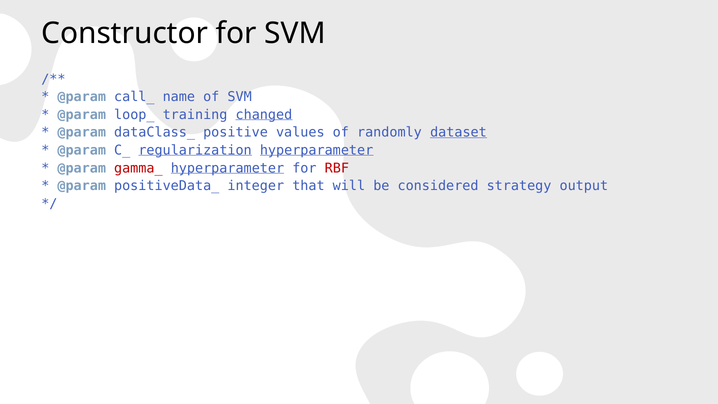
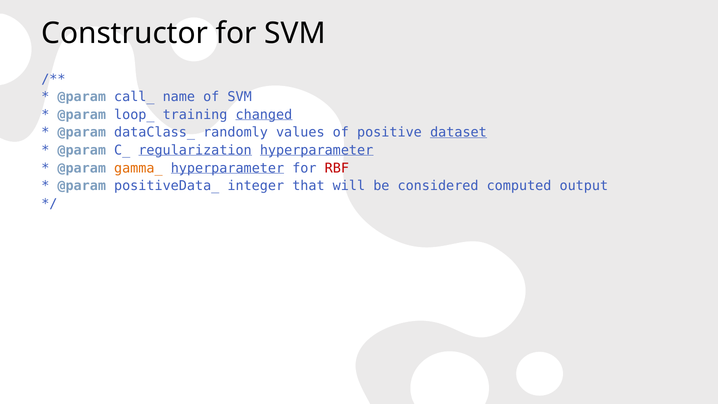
positive: positive -> randomly
randomly: randomly -> positive
gamma_ colour: red -> orange
strategy: strategy -> computed
